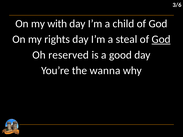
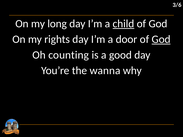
with: with -> long
child underline: none -> present
steal: steal -> door
reserved: reserved -> counting
